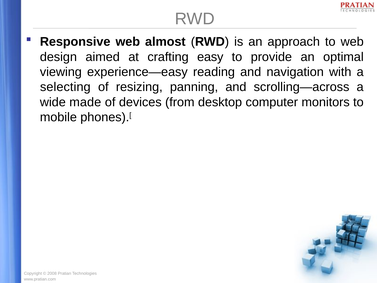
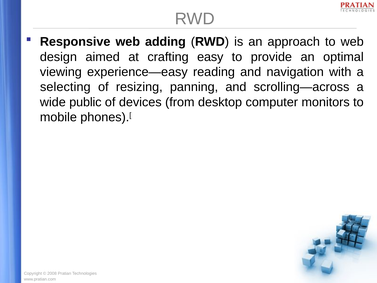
almost: almost -> adding
made: made -> public
